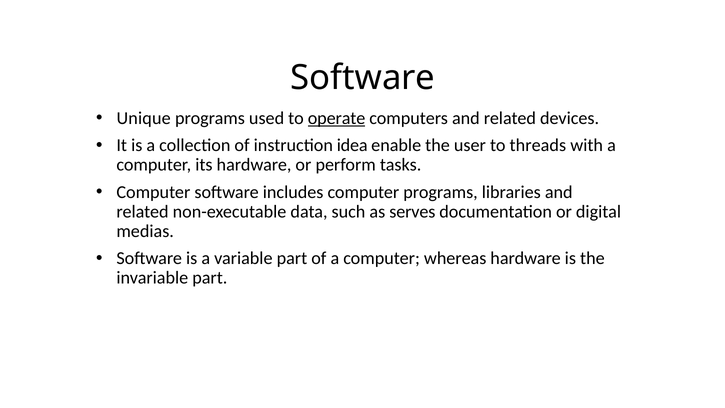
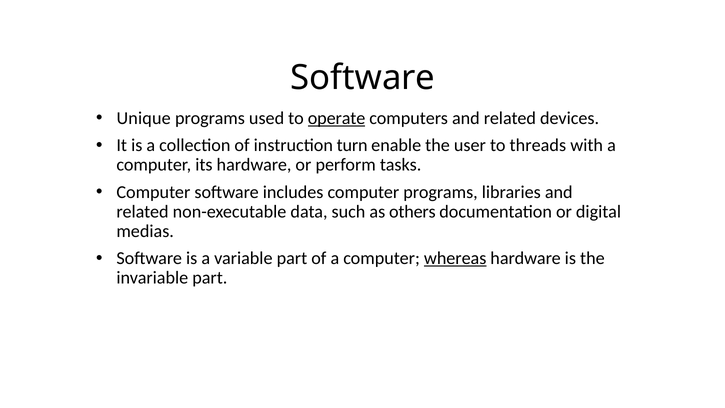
idea: idea -> turn
serves: serves -> others
whereas underline: none -> present
